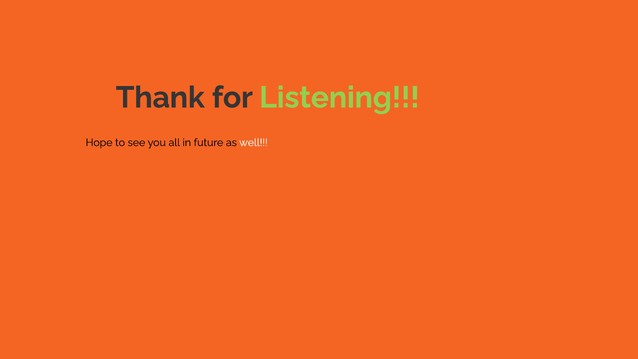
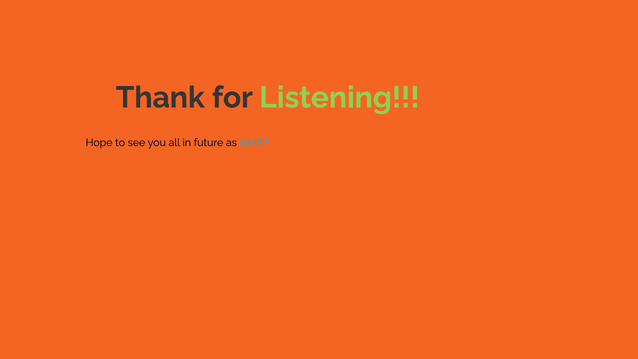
well colour: white -> light blue
